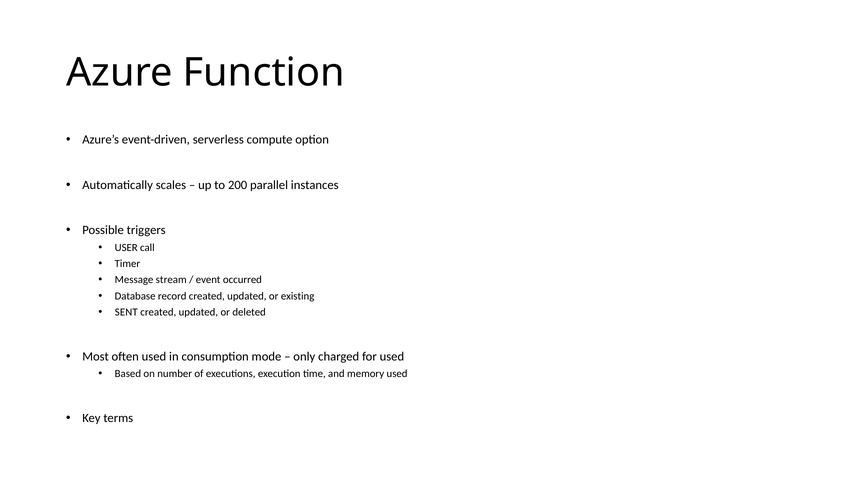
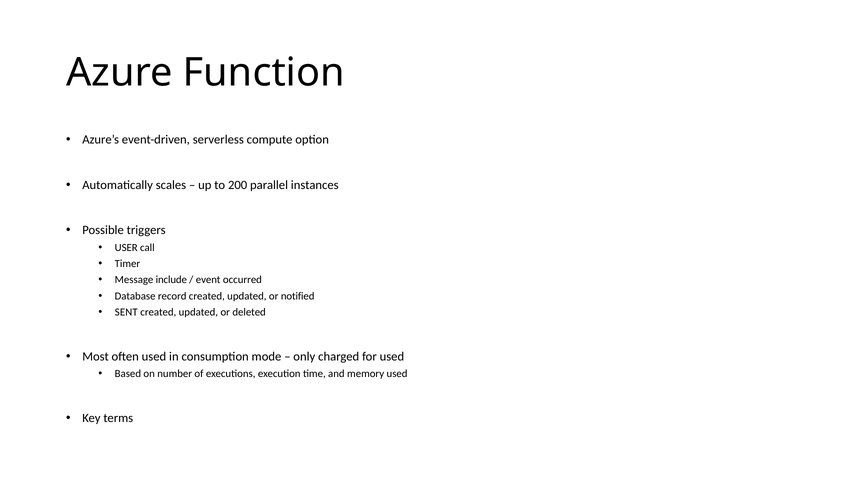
stream: stream -> include
existing: existing -> notified
